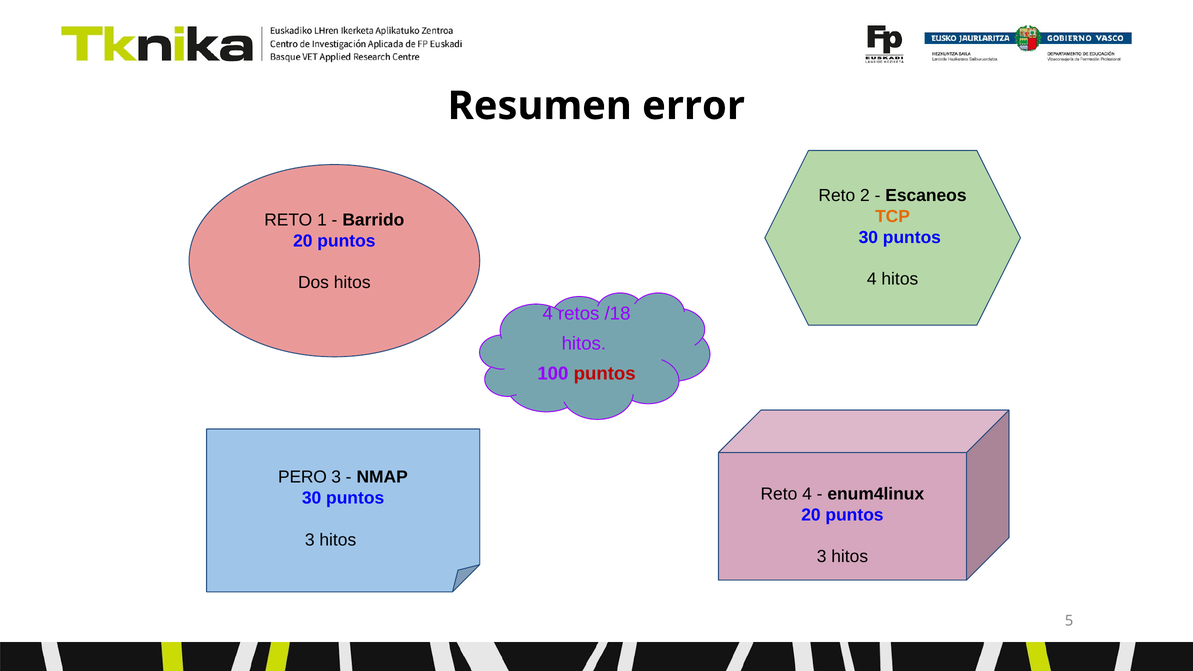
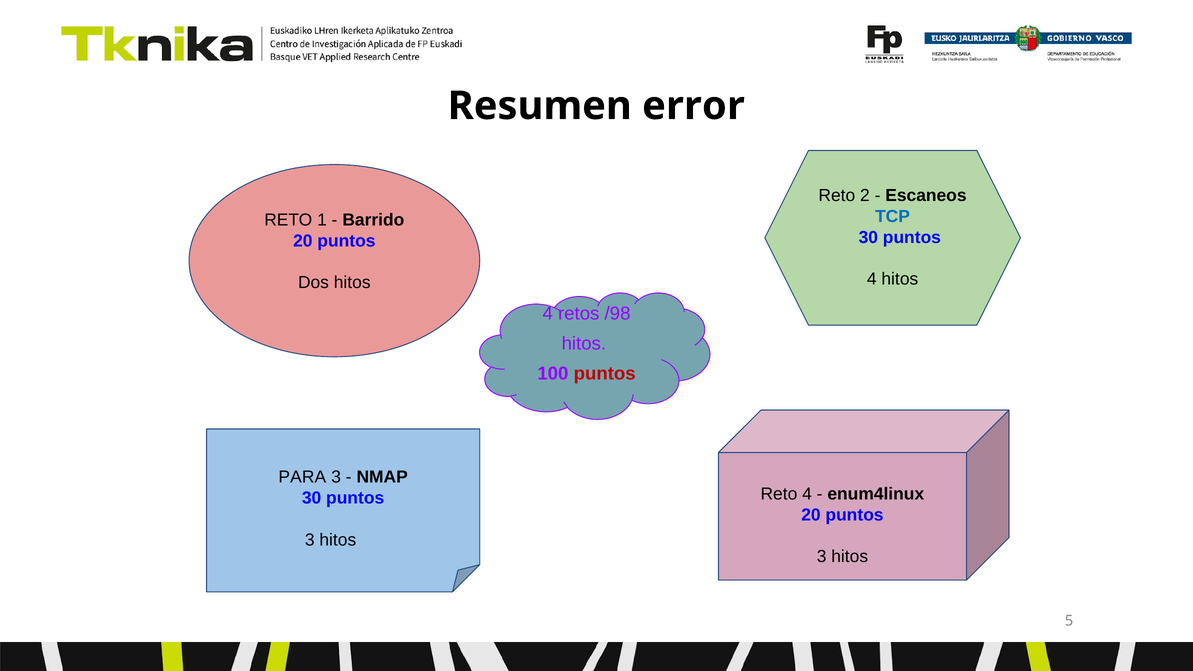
TCP colour: orange -> blue
/18: /18 -> /98
PERO: PERO -> PARA
